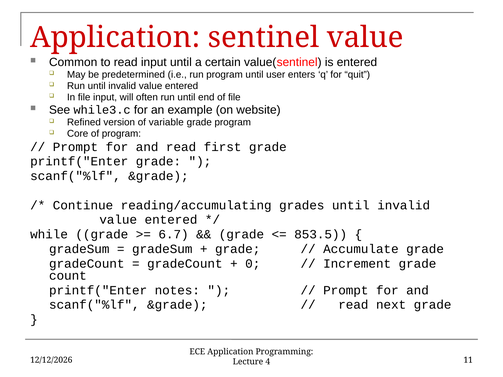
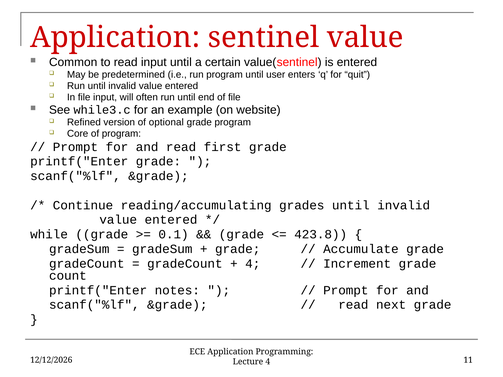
variable: variable -> optional
6.7: 6.7 -> 0.1
853.5: 853.5 -> 423.8
0 at (253, 264): 0 -> 4
